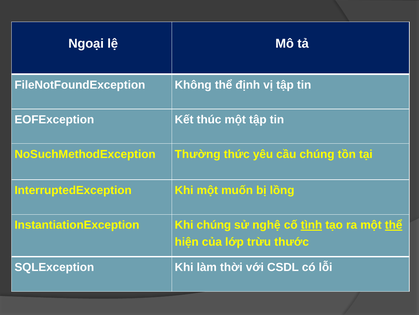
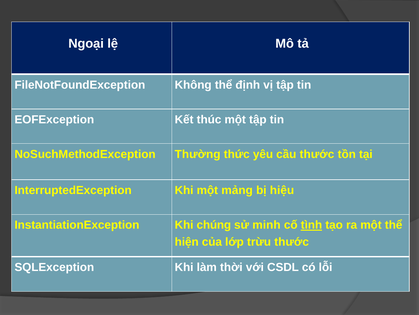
cầu chúng: chúng -> thước
muốn: muốn -> mảng
lồng: lồng -> hiệu
nghệ: nghệ -> minh
thể at (394, 225) underline: present -> none
